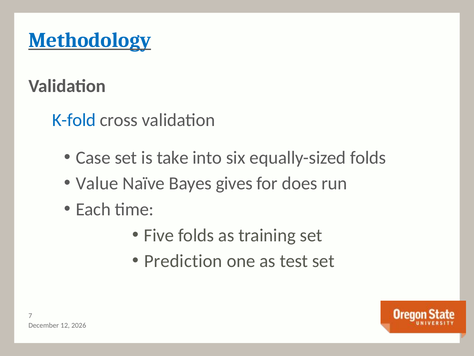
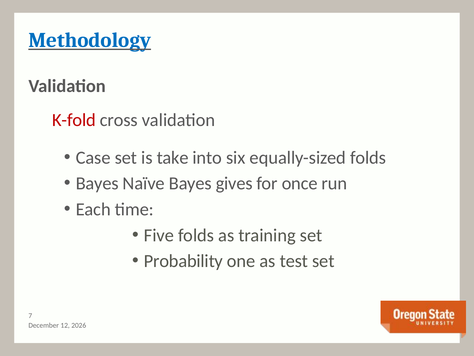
K-fold colour: blue -> red
Value at (97, 183): Value -> Bayes
does: does -> once
Prediction: Prediction -> Probability
